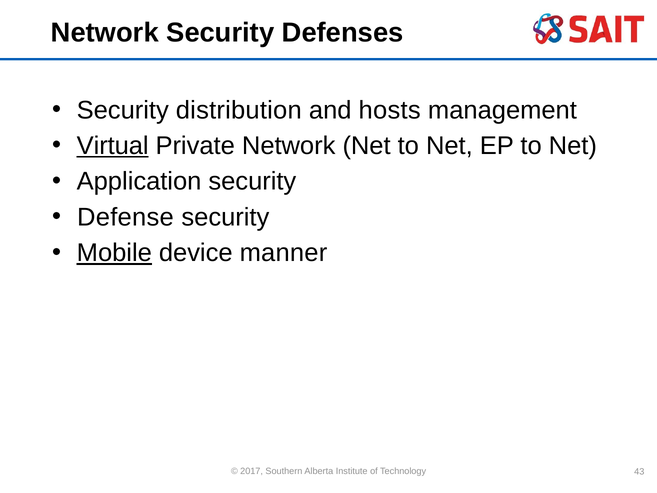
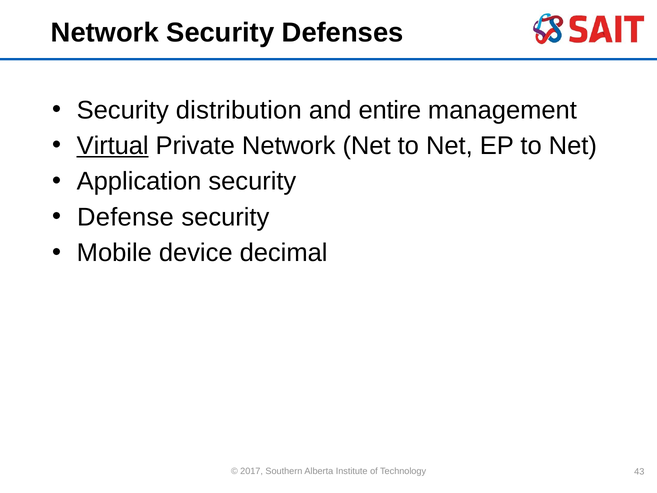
hosts: hosts -> entire
Mobile underline: present -> none
manner: manner -> decimal
